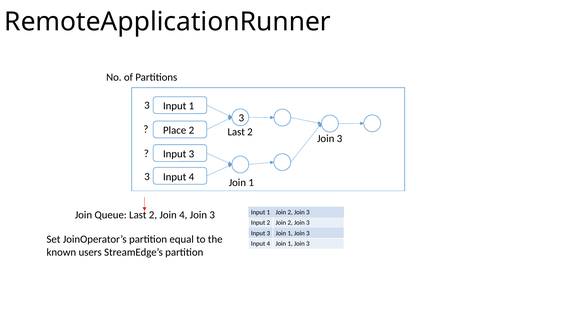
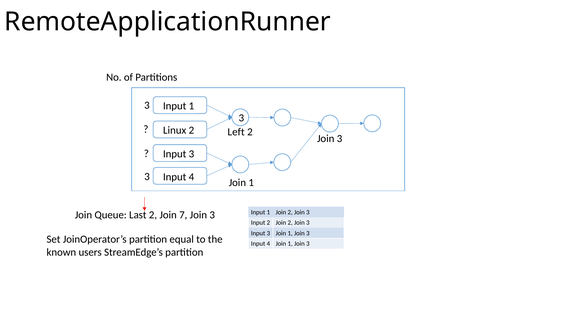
Place: Place -> Linux
Last at (236, 132): Last -> Left
Join 4: 4 -> 7
